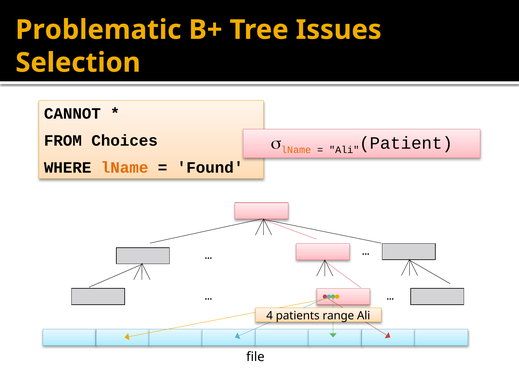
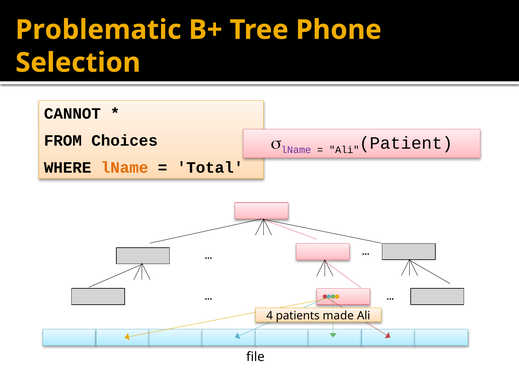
Issues: Issues -> Phone
lName at (296, 150) colour: orange -> purple
Found: Found -> Total
range: range -> made
